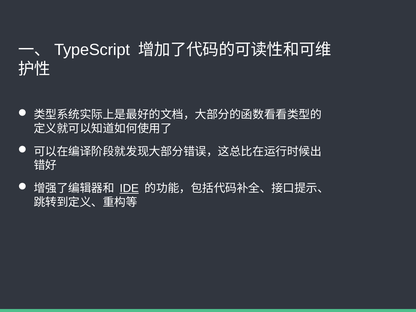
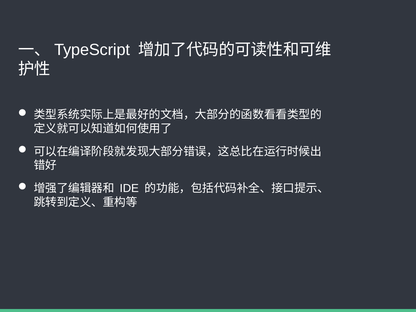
IDE underline: present -> none
